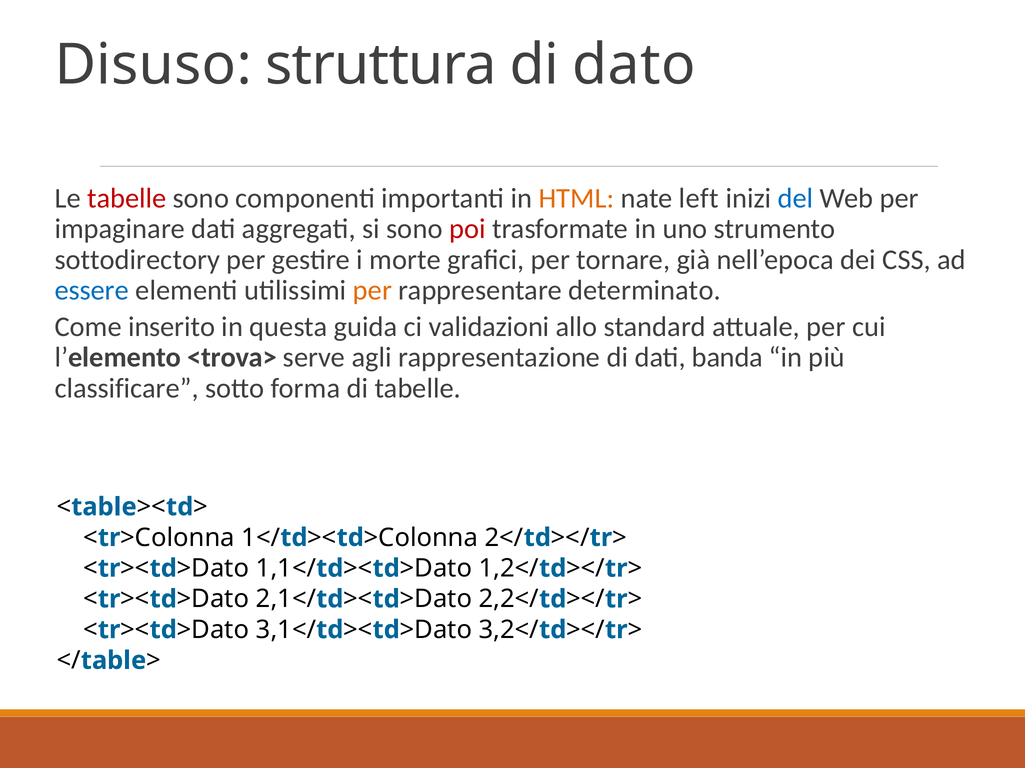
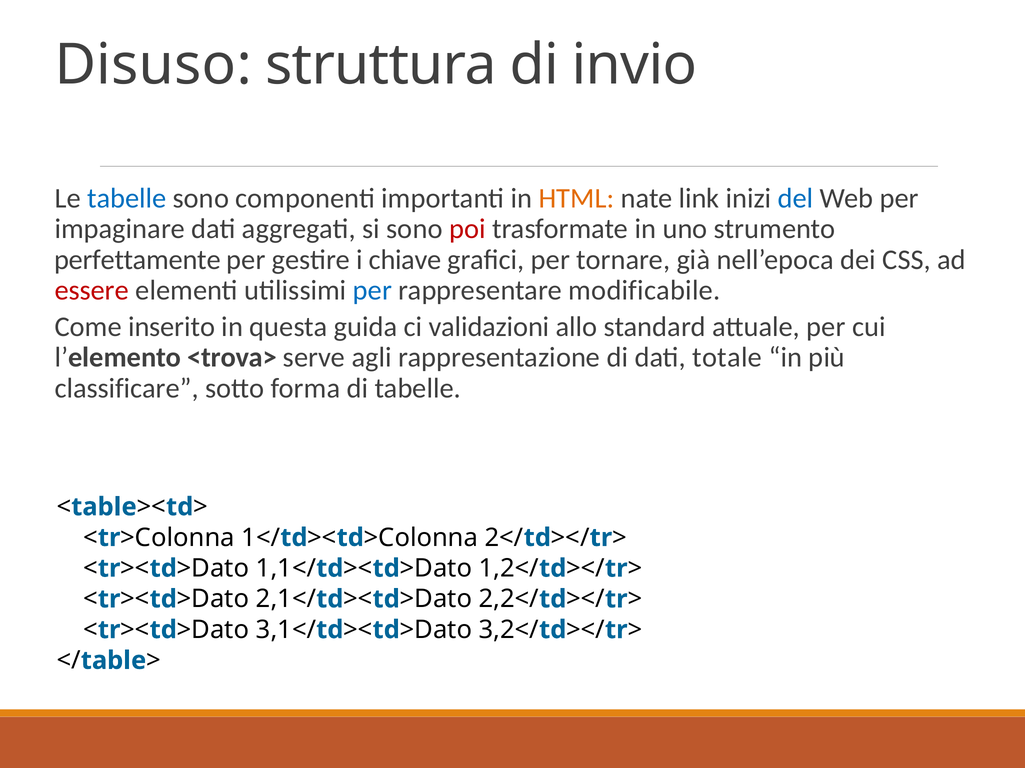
dato: dato -> invio
tabelle at (127, 198) colour: red -> blue
left: left -> link
sottodirectory: sottodirectory -> perfettamente
morte: morte -> chiave
essere colour: blue -> red
per at (372, 291) colour: orange -> blue
determinato: determinato -> modificabile
banda: banda -> totale
